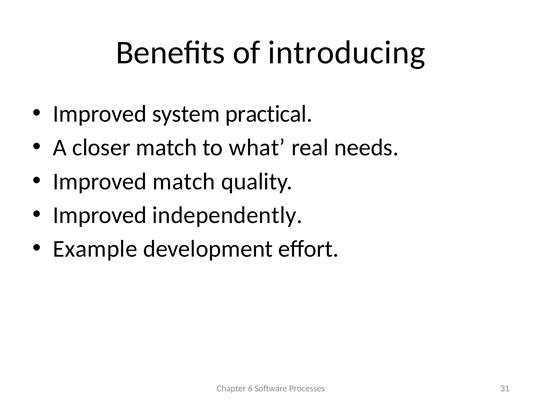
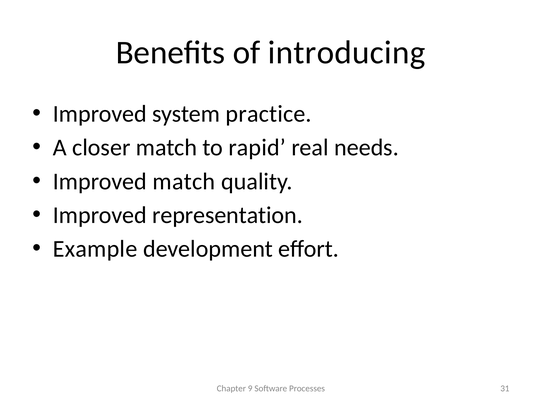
practical: practical -> practice
what: what -> rapid
independently: independently -> representation
6: 6 -> 9
